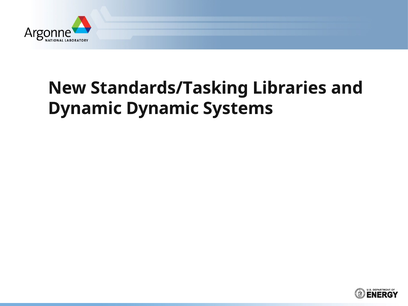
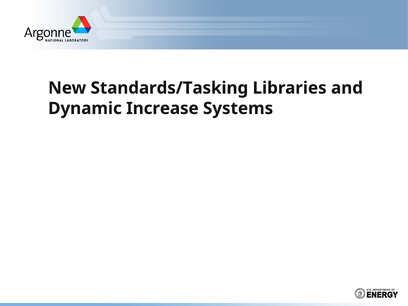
Dynamic Dynamic: Dynamic -> Increase
